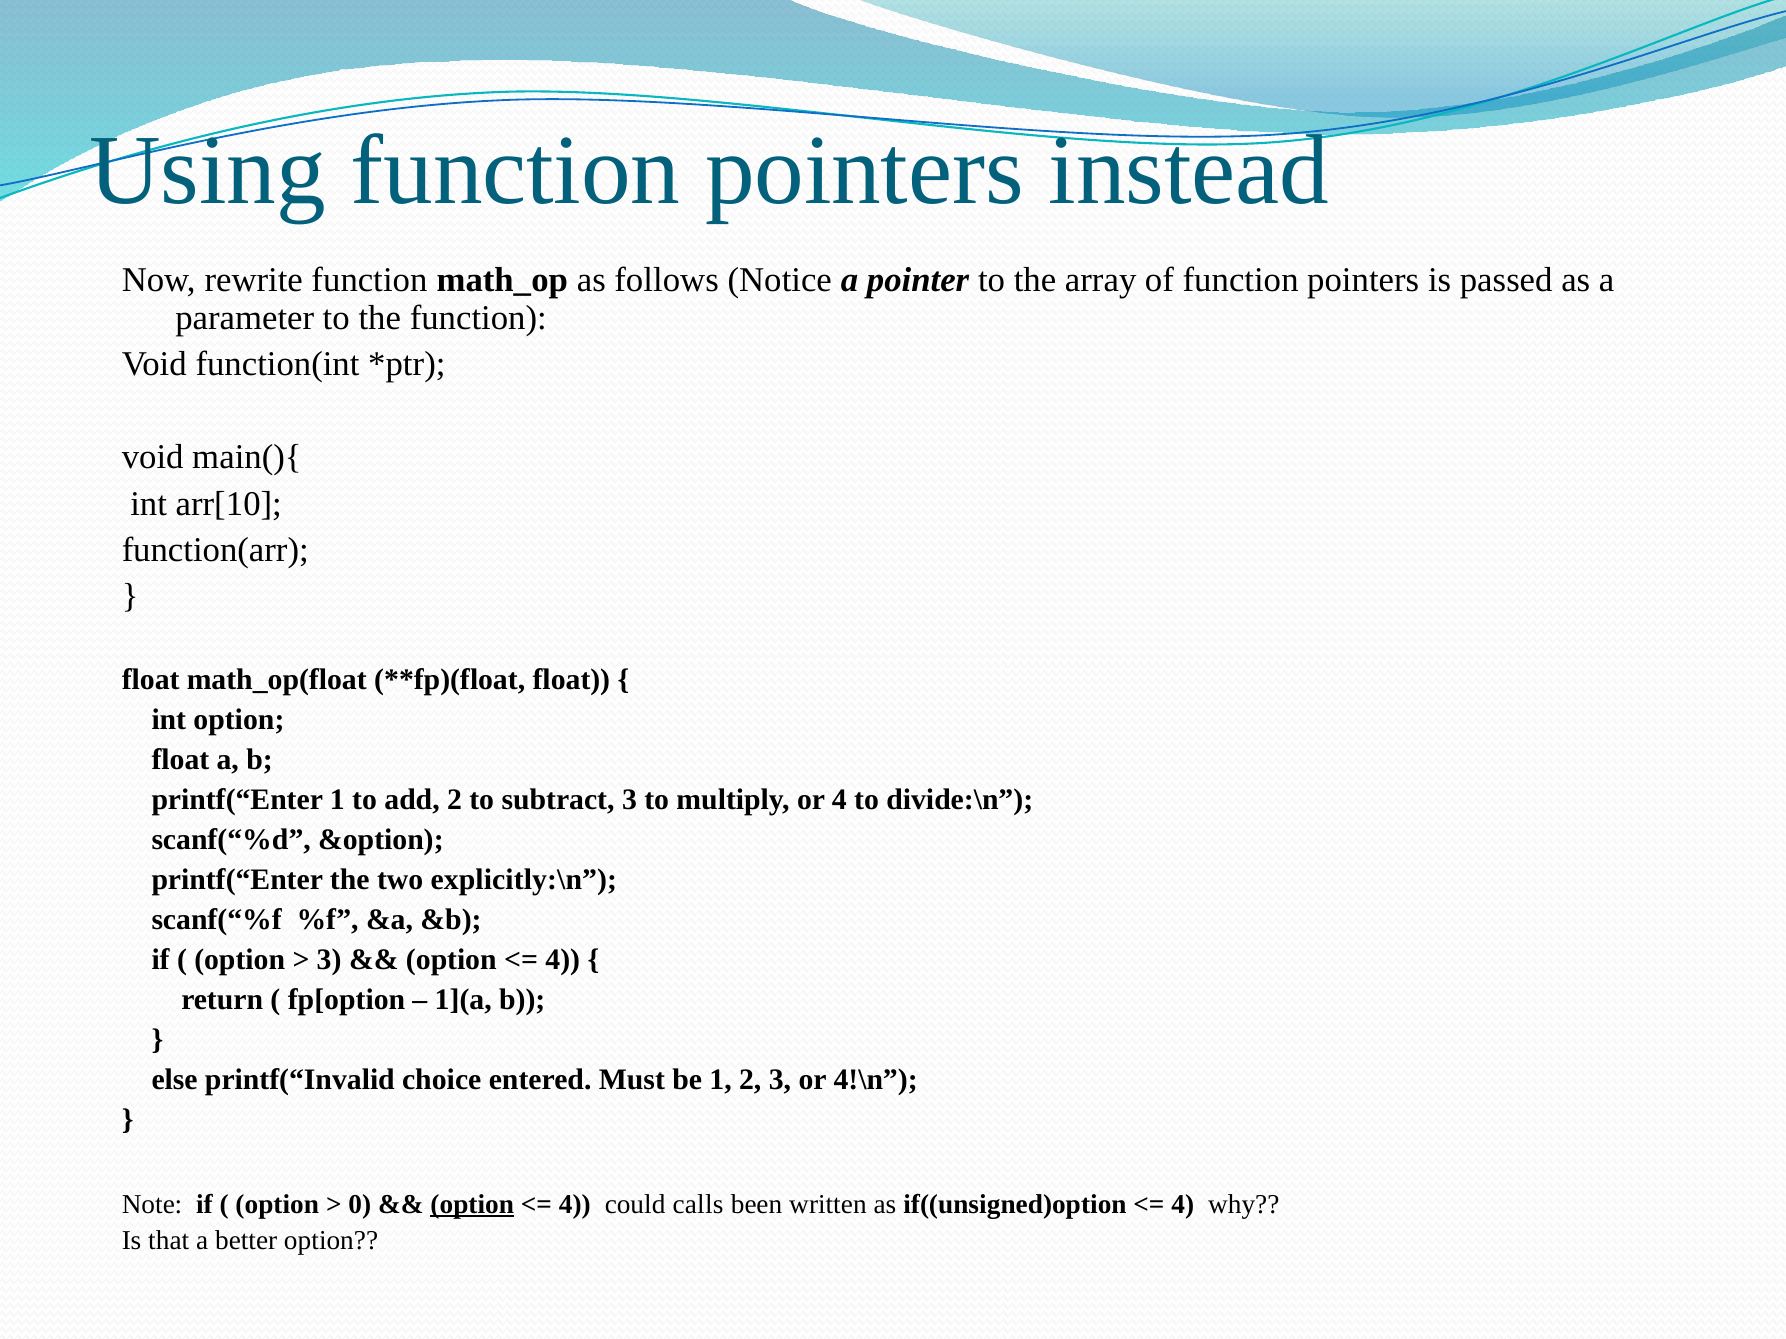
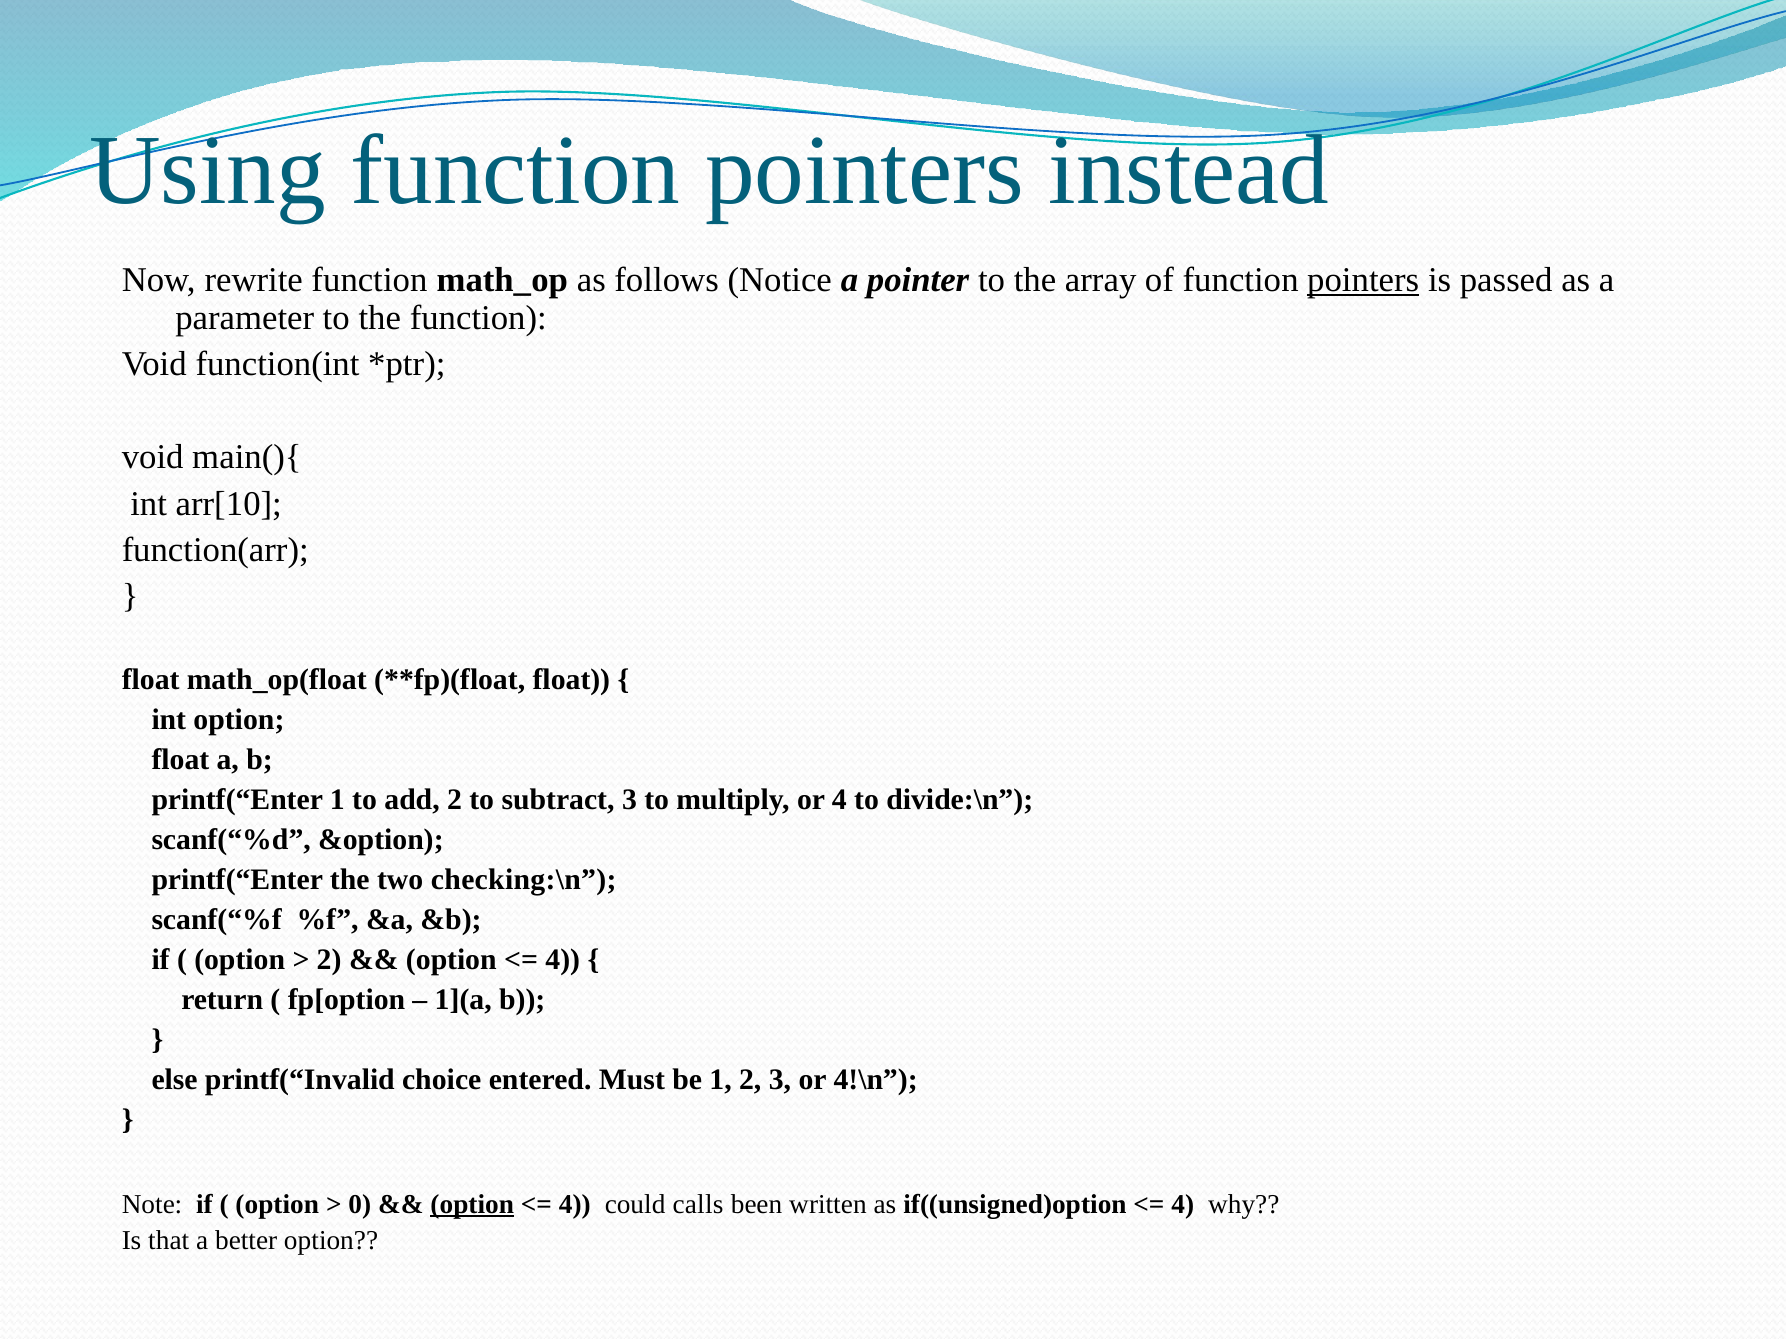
pointers at (1363, 280) underline: none -> present
explicitly:\n: explicitly:\n -> checking:\n
3 at (329, 960): 3 -> 2
